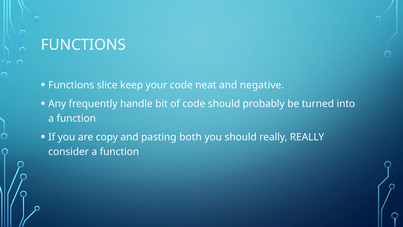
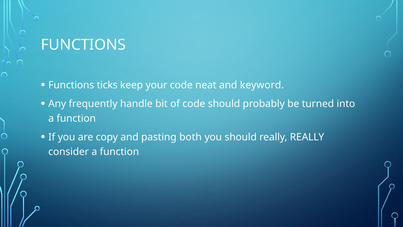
slice: slice -> ticks
negative: negative -> keyword
